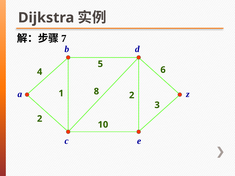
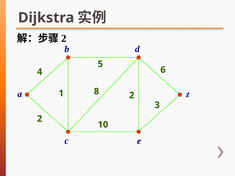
7 at (64, 38): 7 -> 2
